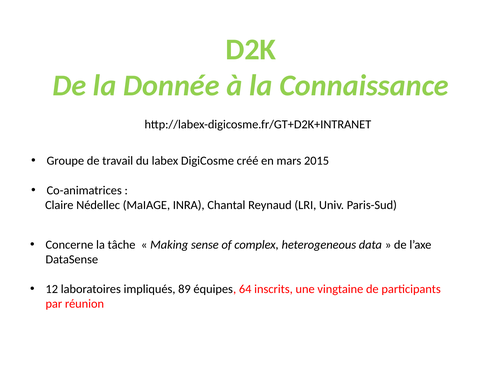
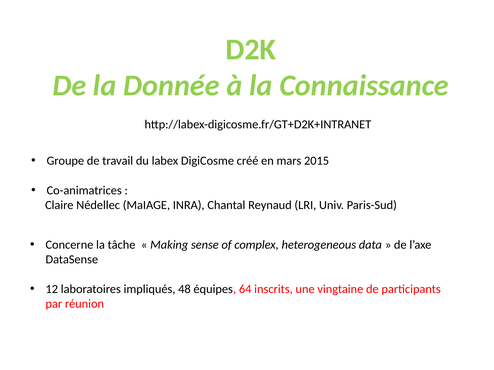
89: 89 -> 48
